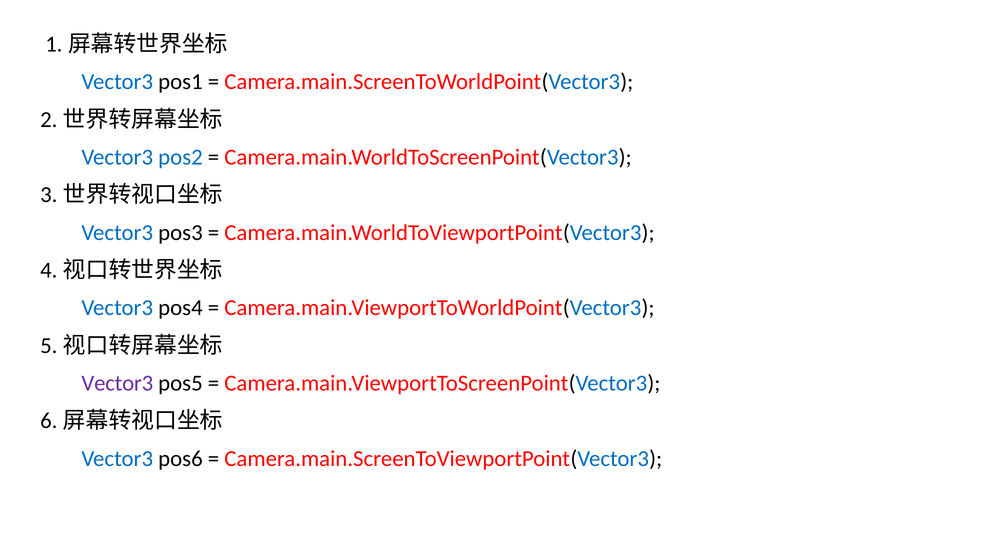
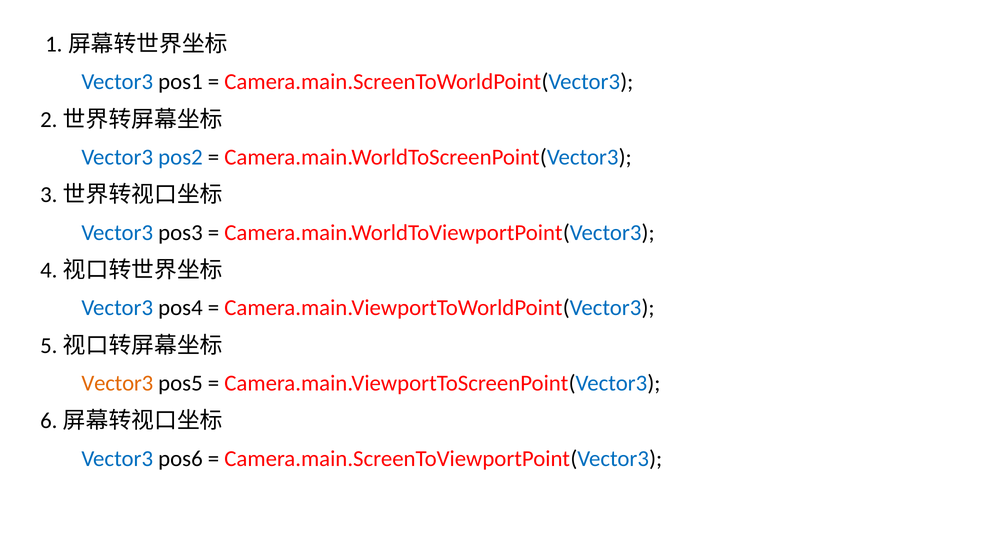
Vector3 at (117, 383) colour: purple -> orange
